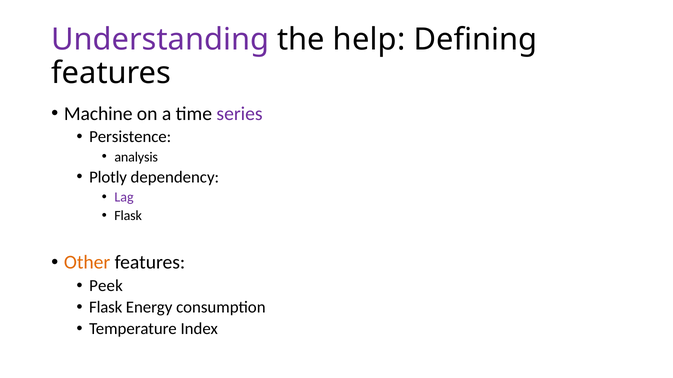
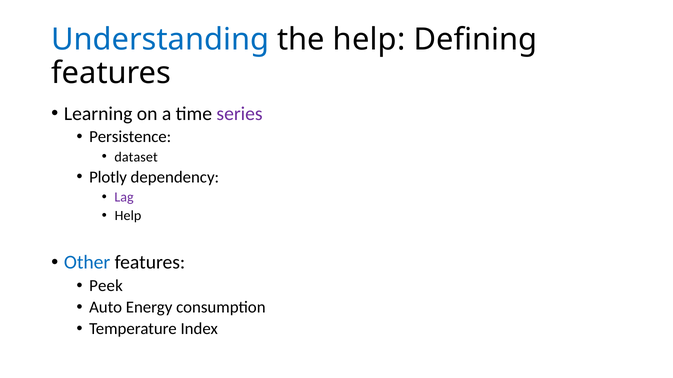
Understanding colour: purple -> blue
Machine: Machine -> Learning
analysis: analysis -> dataset
Flask at (128, 216): Flask -> Help
Other colour: orange -> blue
Flask at (106, 308): Flask -> Auto
